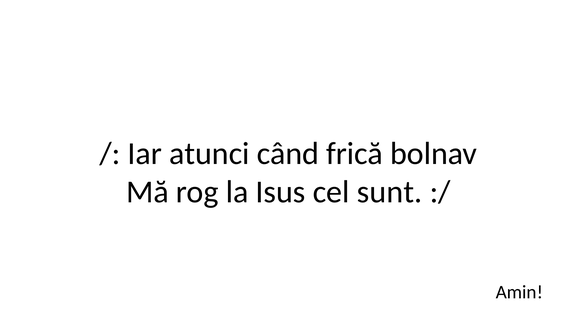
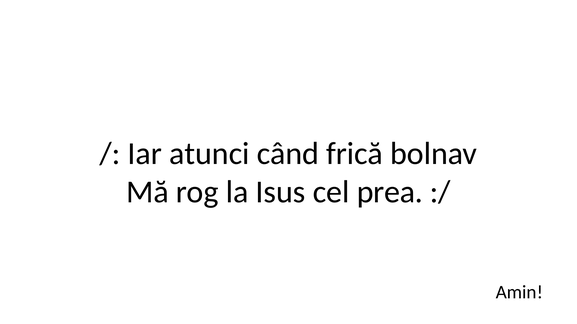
sunt: sunt -> prea
